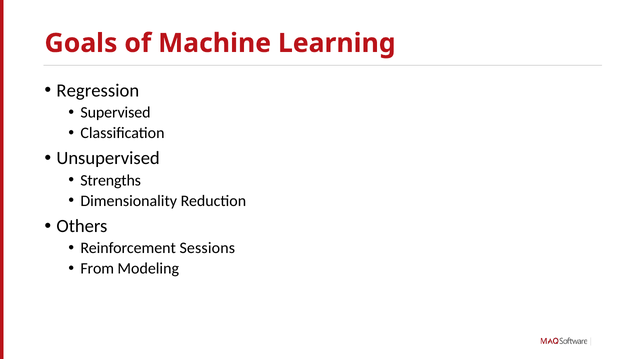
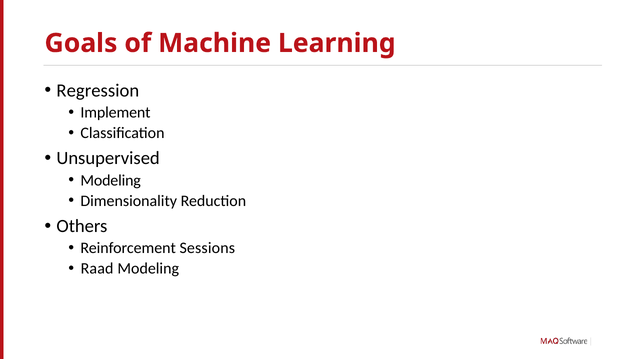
Supervised: Supervised -> Implement
Strengths at (111, 180): Strengths -> Modeling
From: From -> Raad
